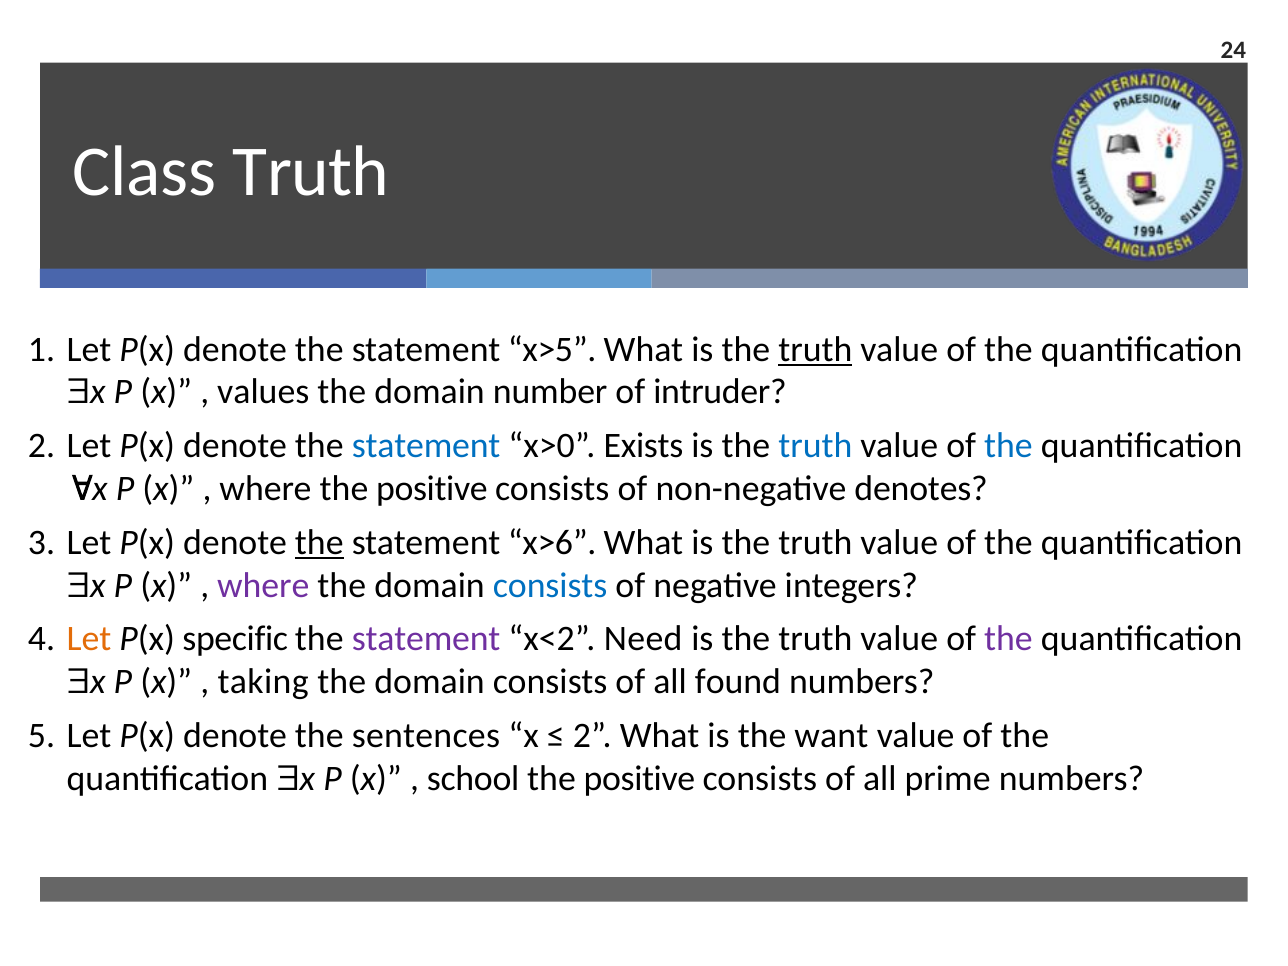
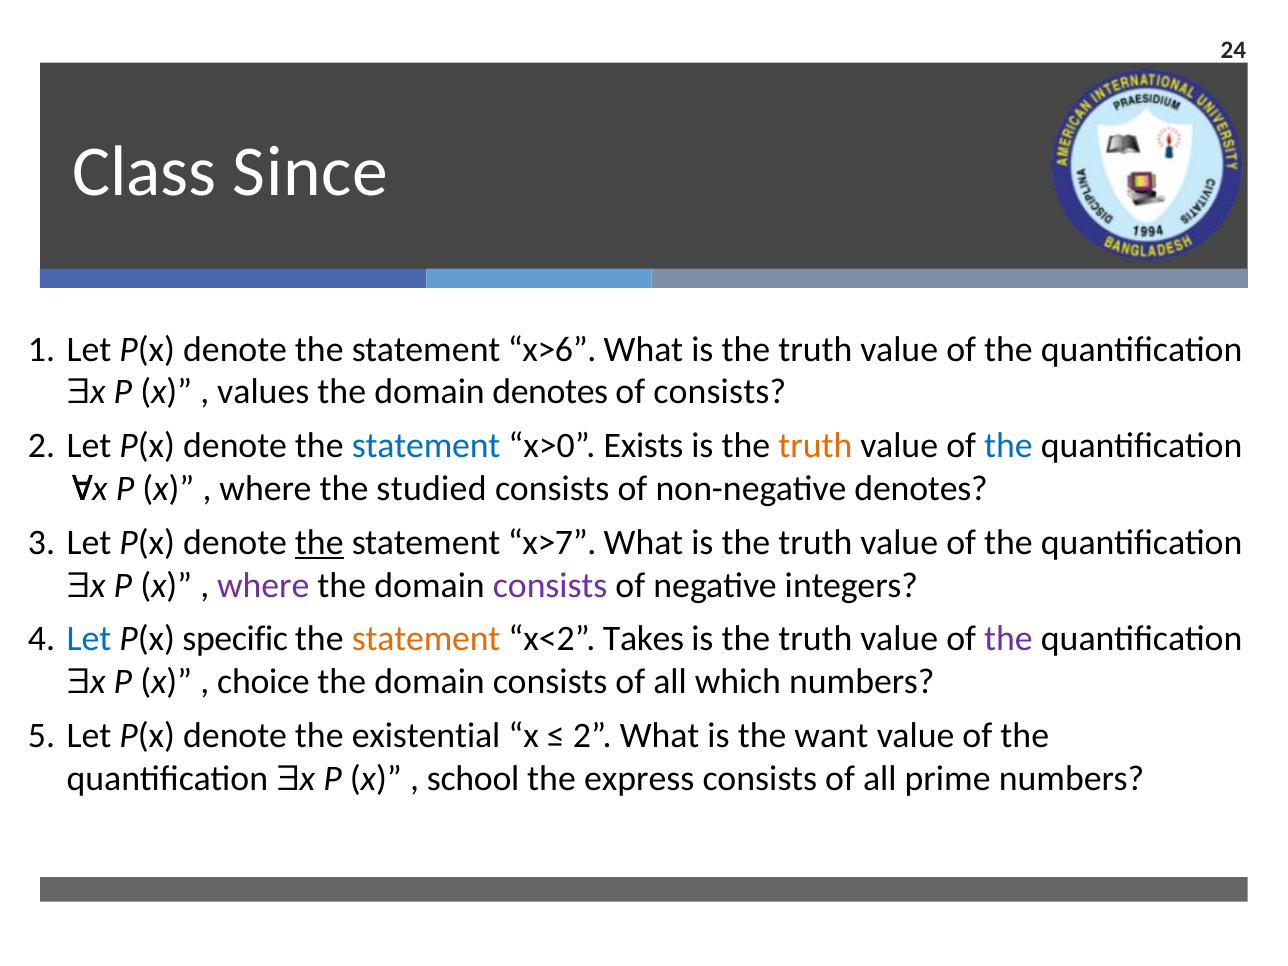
Class Truth: Truth -> Since
x>5: x>5 -> x>6
truth at (815, 349) underline: present -> none
domain number: number -> denotes
of intruder: intruder -> consists
truth at (815, 446) colour: blue -> orange
where the positive: positive -> studied
x>6: x>6 -> x>7
consists at (550, 585) colour: blue -> purple
Let at (89, 639) colour: orange -> blue
statement at (426, 639) colour: purple -> orange
Need: Need -> Takes
taking: taking -> choice
found: found -> which
sentences: sentences -> existential
positive at (639, 779): positive -> express
